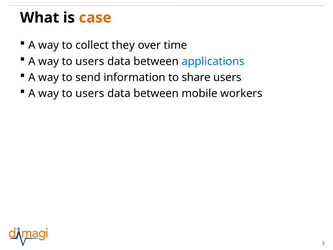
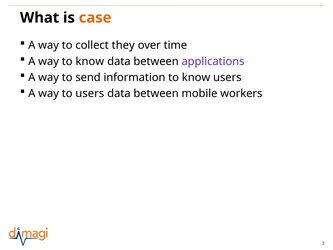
users at (90, 61): users -> know
applications colour: blue -> purple
information to share: share -> know
